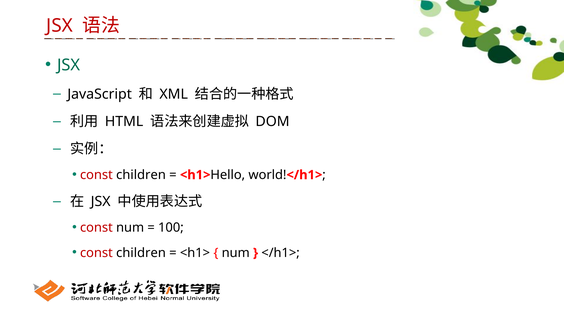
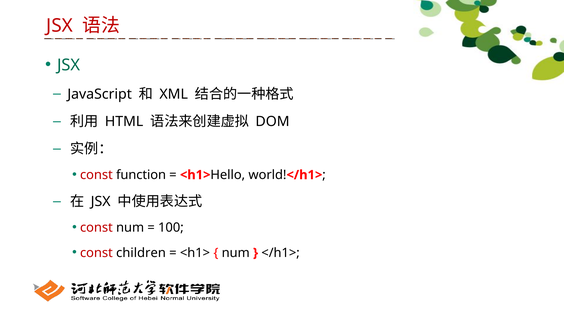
children at (141, 175): children -> function
